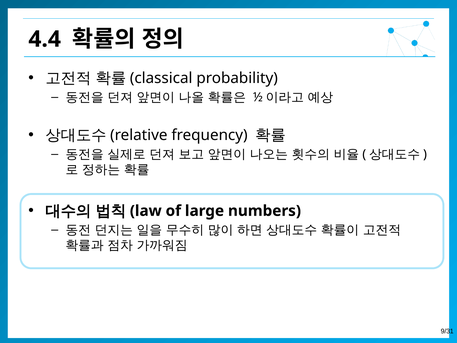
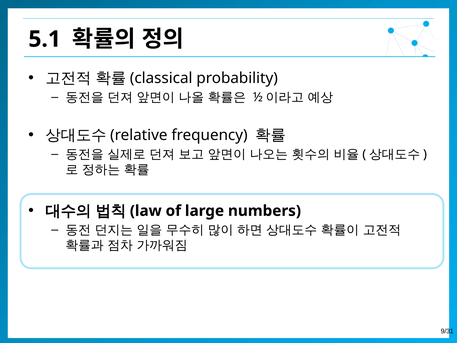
4.4: 4.4 -> 5.1
